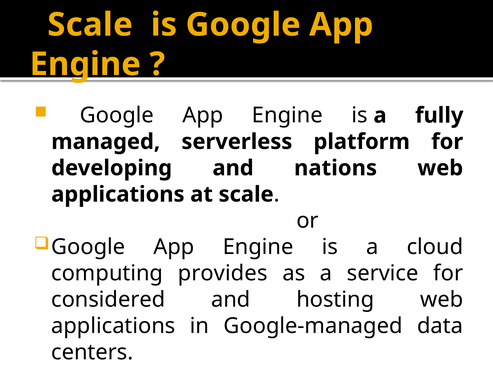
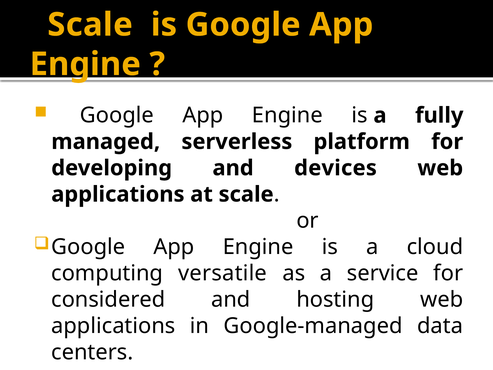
nations: nations -> devices
provides: provides -> versatile
